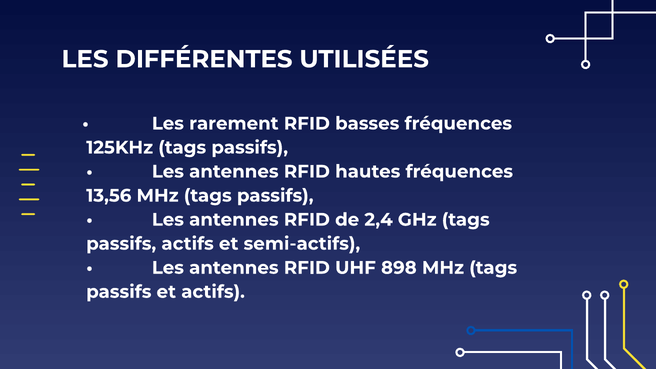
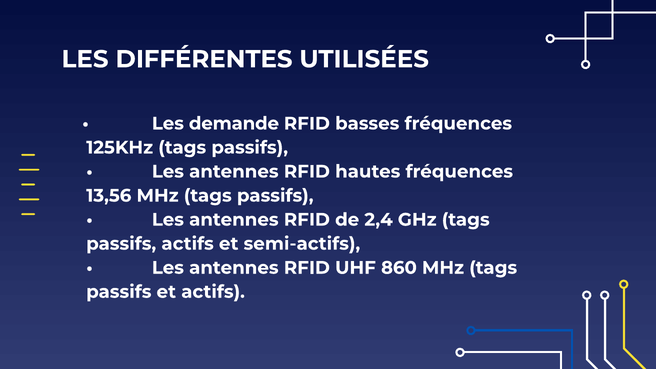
rarement: rarement -> demande
898: 898 -> 860
